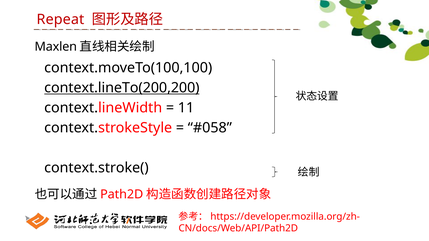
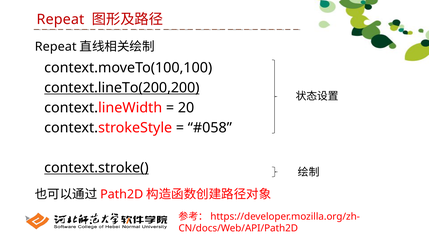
Maxlen at (56, 47): Maxlen -> Repeat
11: 11 -> 20
context.stroke( underline: none -> present
